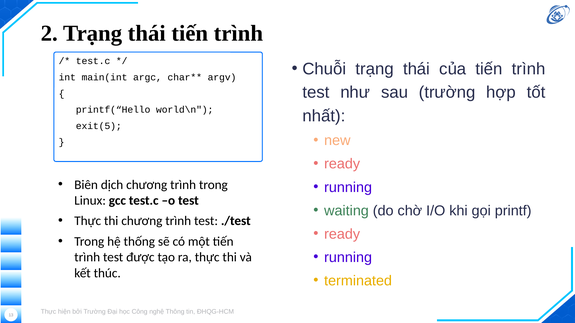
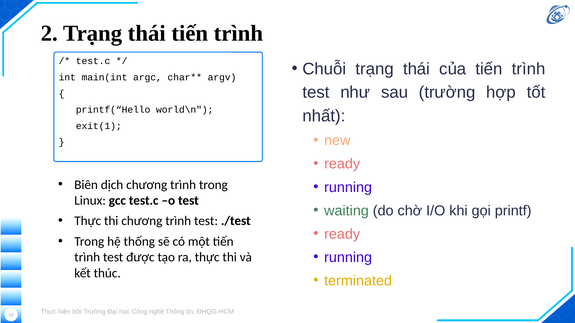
exit(5: exit(5 -> exit(1
